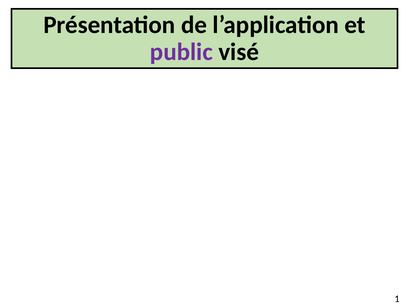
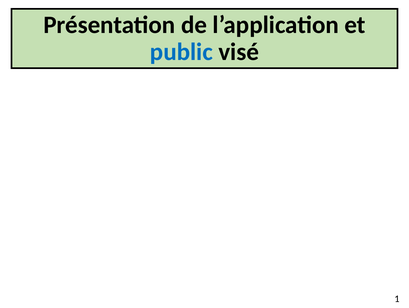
public colour: purple -> blue
